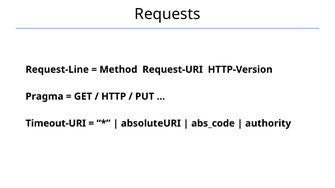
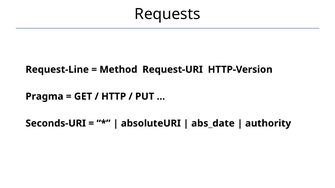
Timeout-URI: Timeout-URI -> Seconds-URI
abs_code: abs_code -> abs_date
